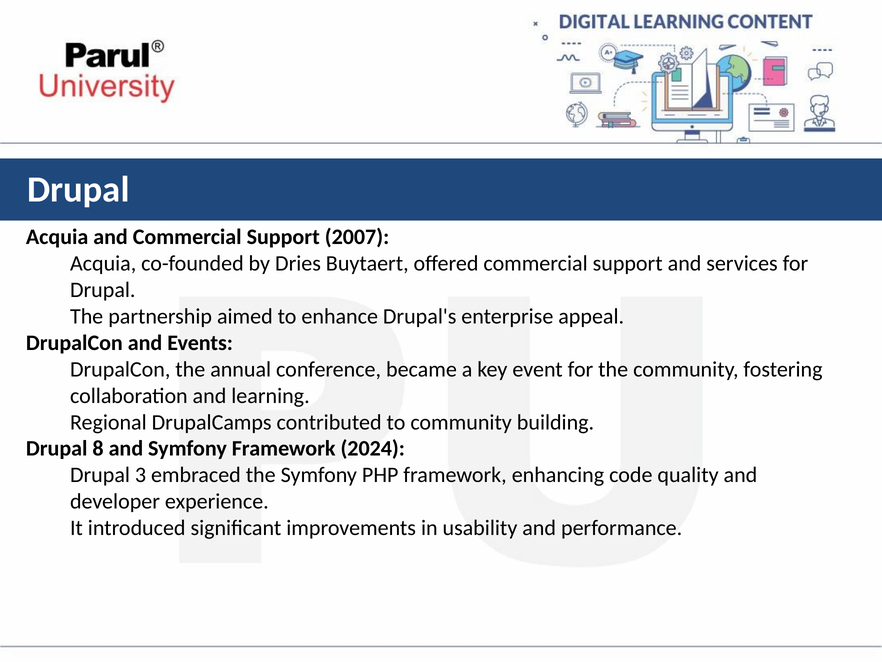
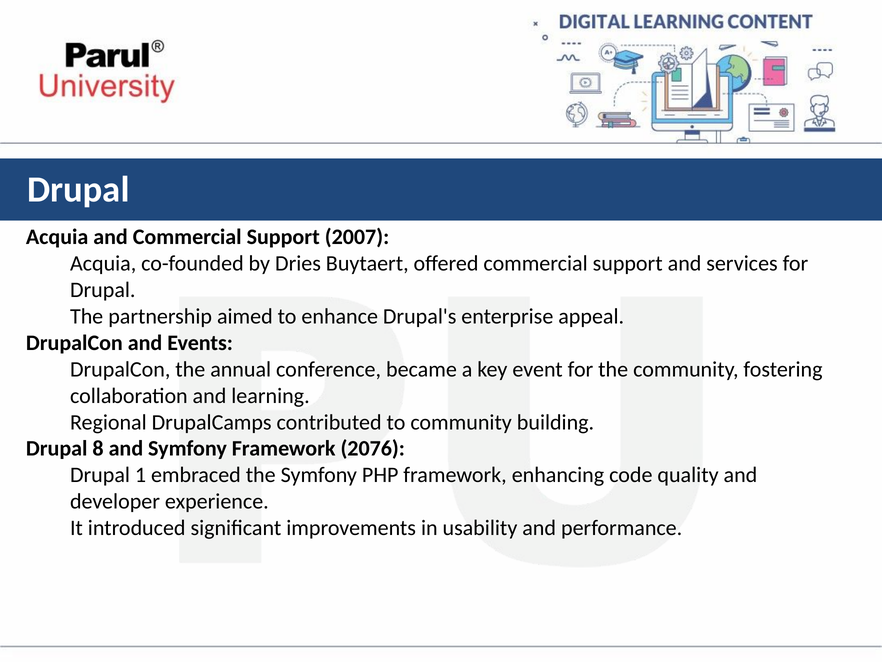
2024: 2024 -> 2076
3: 3 -> 1
